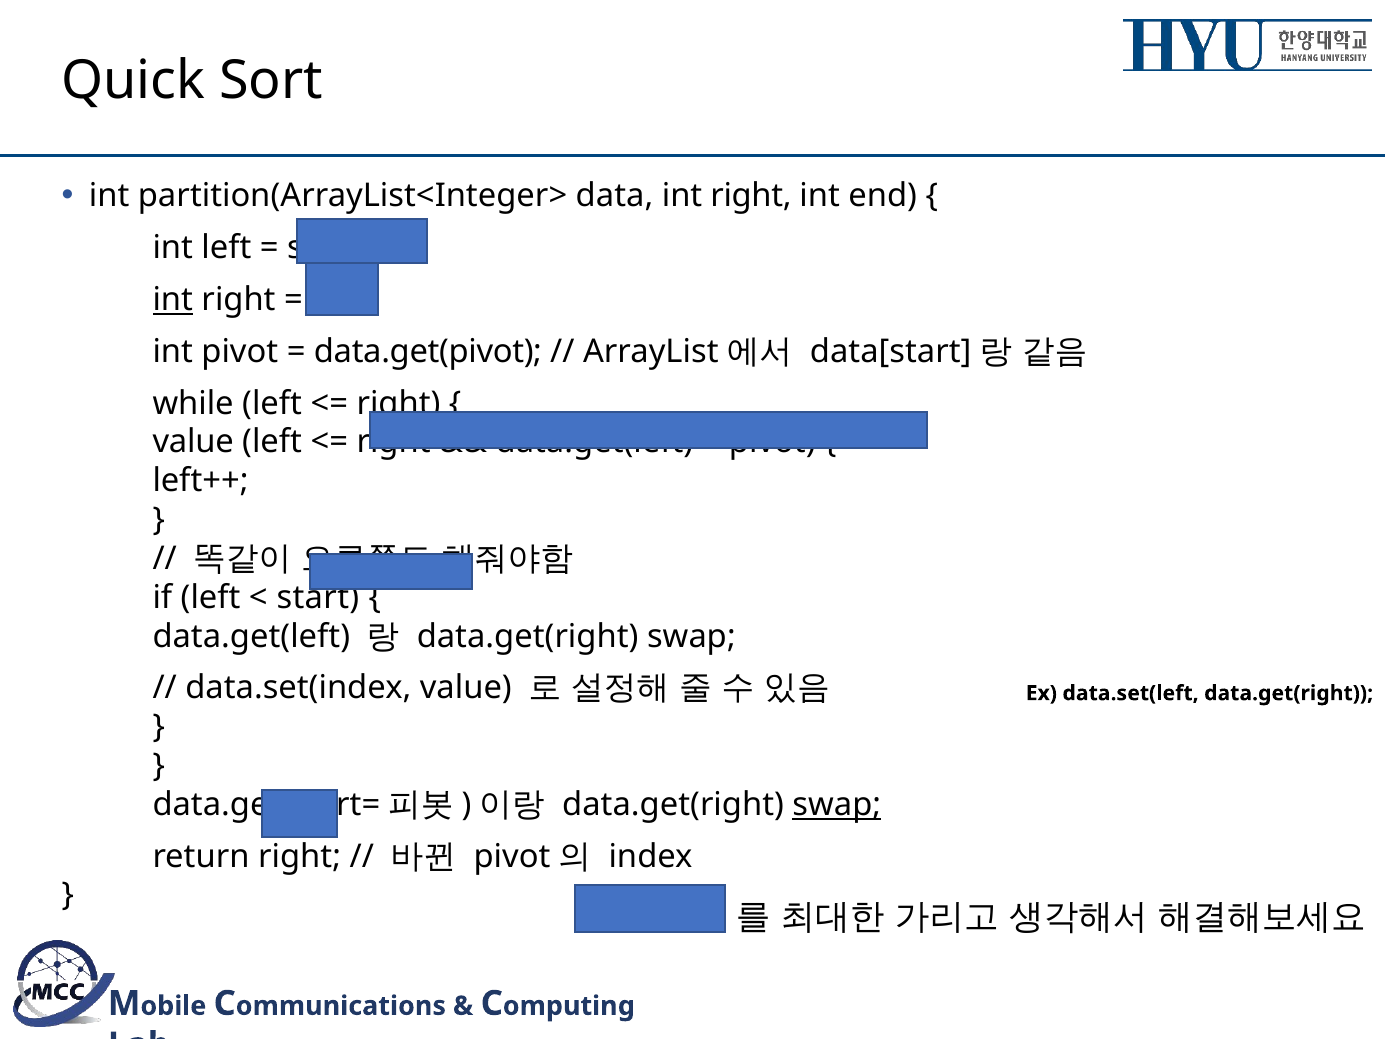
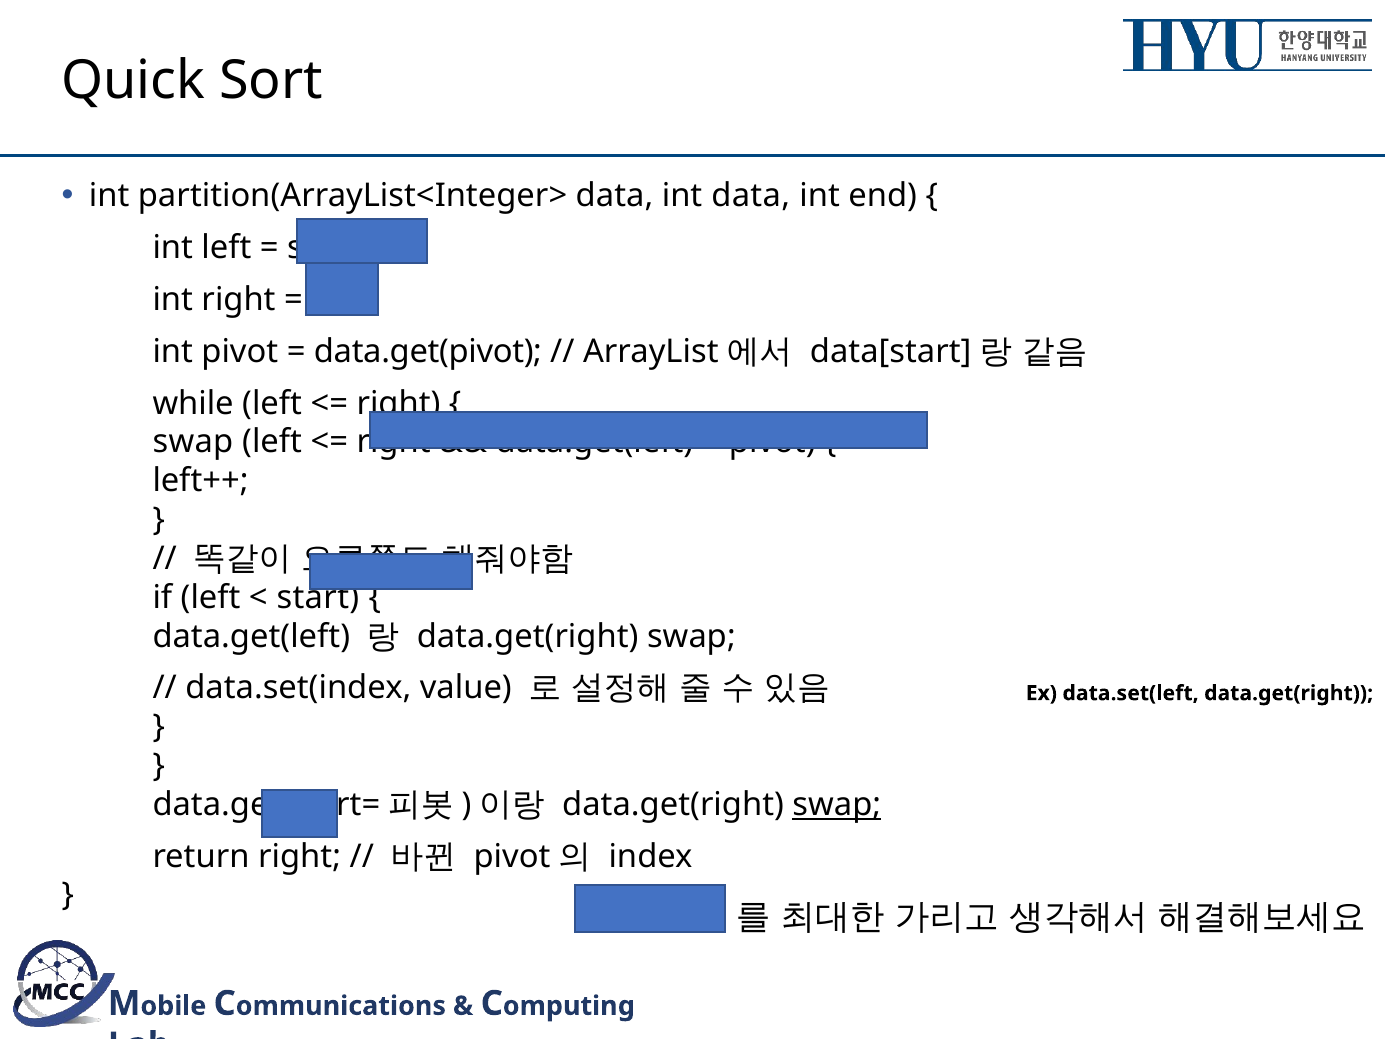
data int right: right -> data
int at (173, 300) underline: present -> none
value at (193, 442): value -> swap
